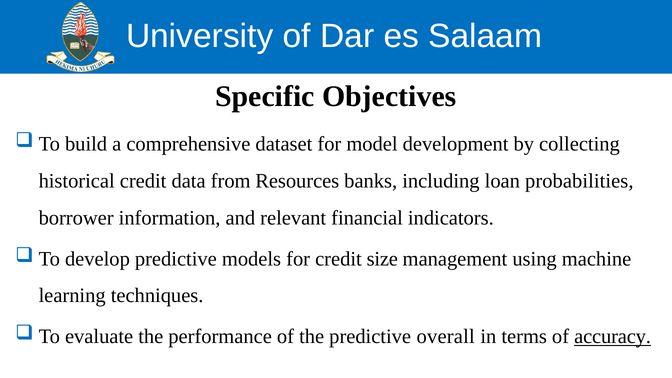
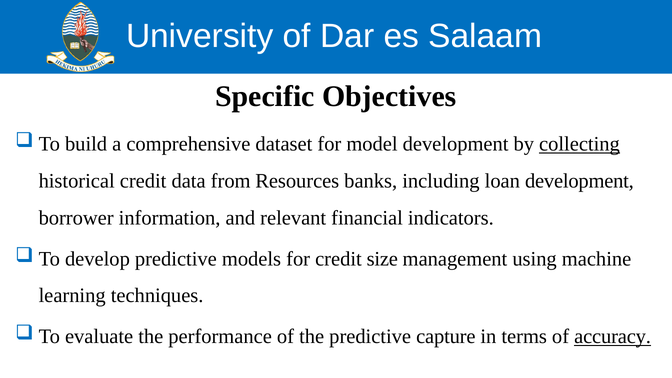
collecting underline: none -> present
loan probabilities: probabilities -> development
overall: overall -> capture
